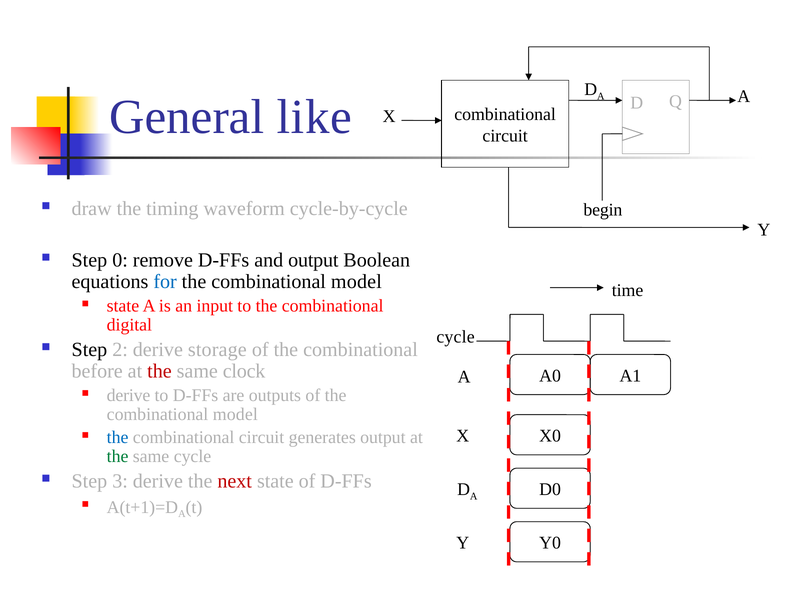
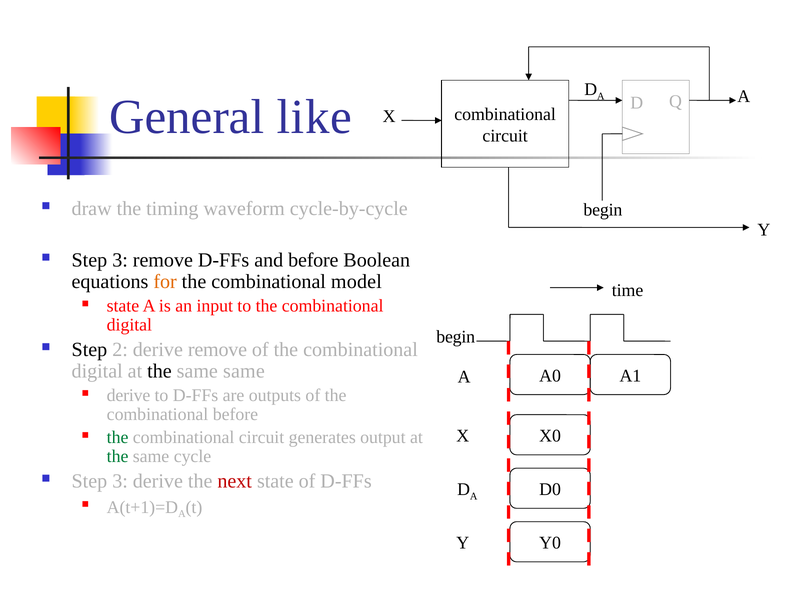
0 at (120, 260): 0 -> 3
and output: output -> before
for colour: blue -> orange
cycle at (456, 337): cycle -> begin
derive storage: storage -> remove
before at (97, 371): before -> digital
the at (159, 371) colour: red -> black
same clock: clock -> same
model at (235, 415): model -> before
the at (118, 437) colour: blue -> green
